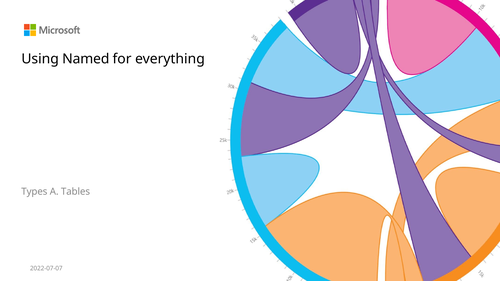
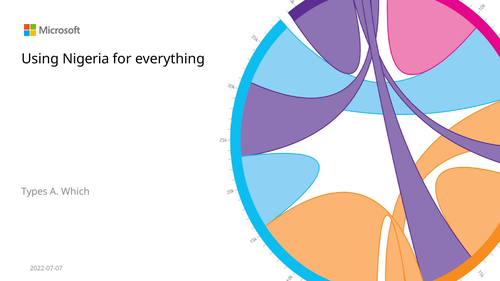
Named: Named -> Nigeria
Tables: Tables -> Which
